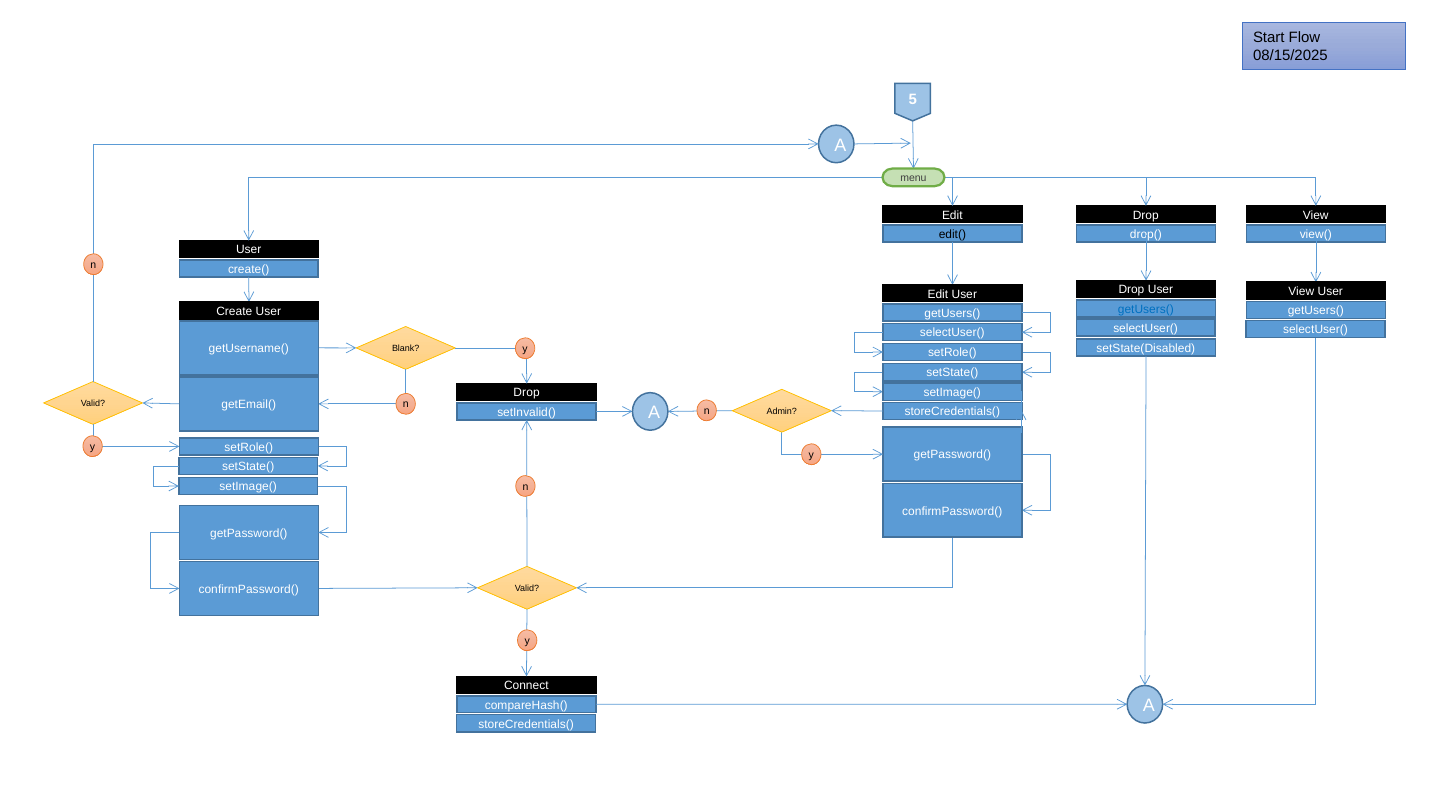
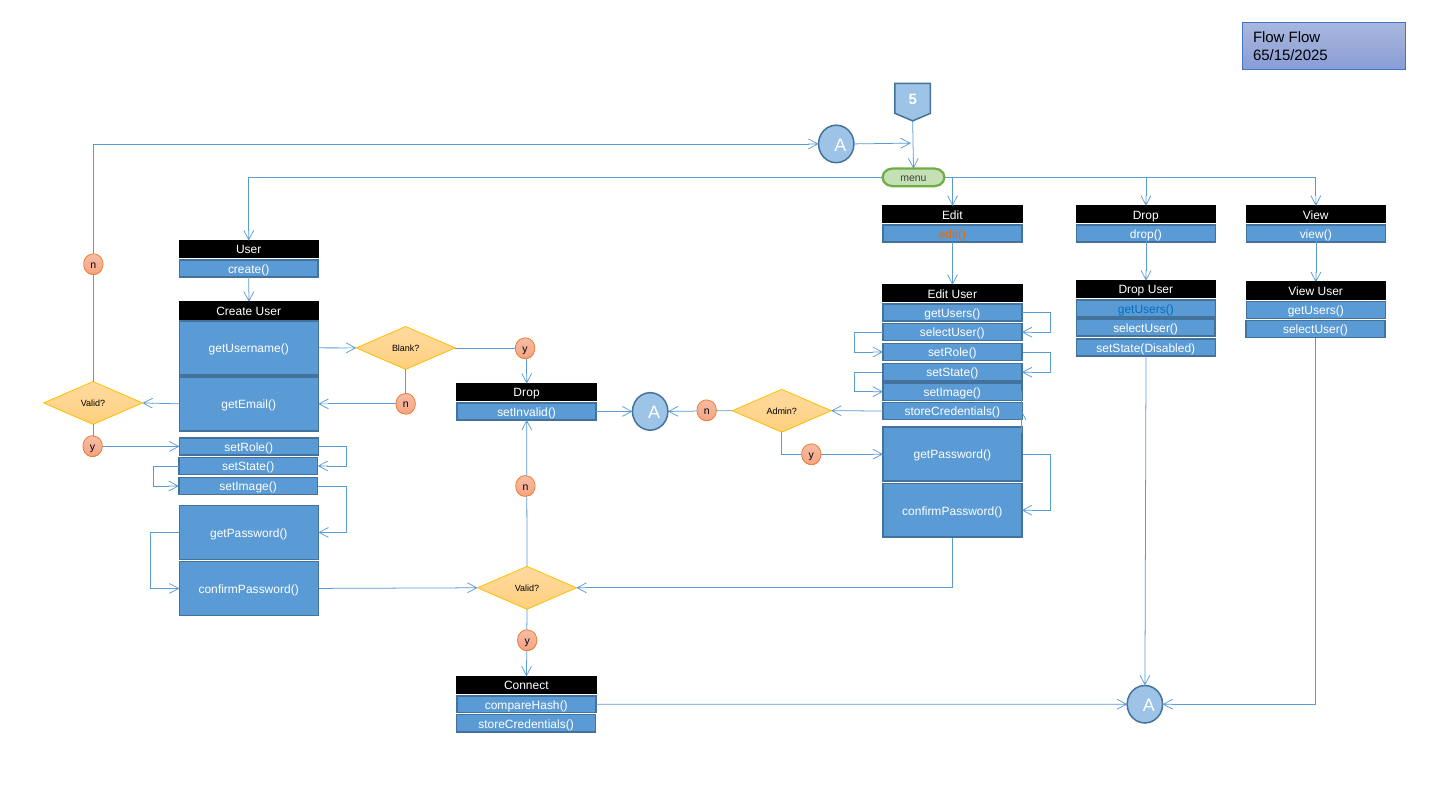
Start at (1269, 38): Start -> Flow
08/15/2025: 08/15/2025 -> 65/15/2025
edit( colour: black -> orange
